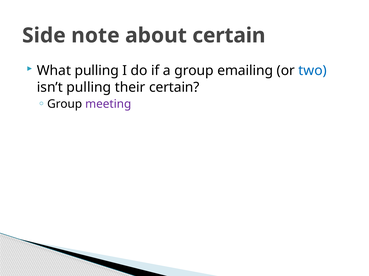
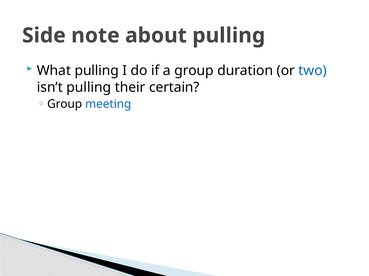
about certain: certain -> pulling
emailing: emailing -> duration
meeting colour: purple -> blue
